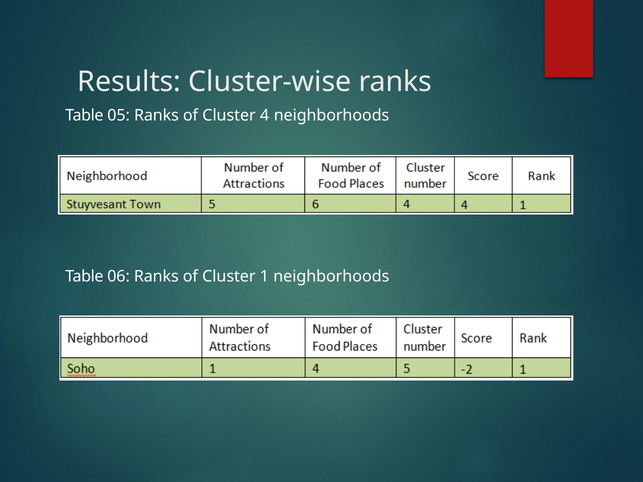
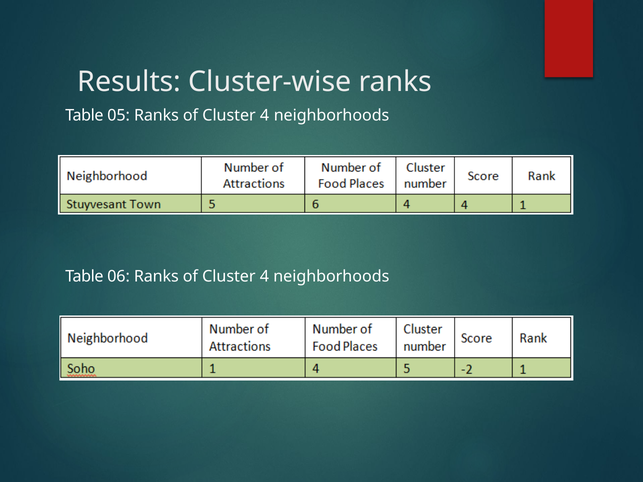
1 at (264, 276): 1 -> 4
